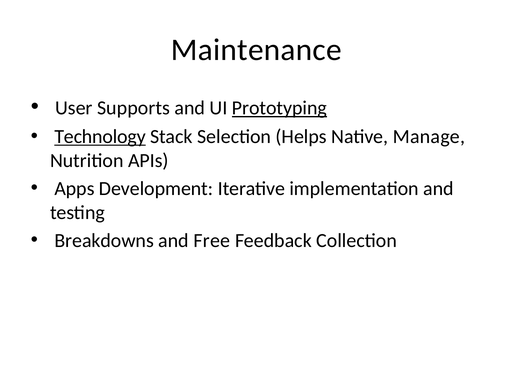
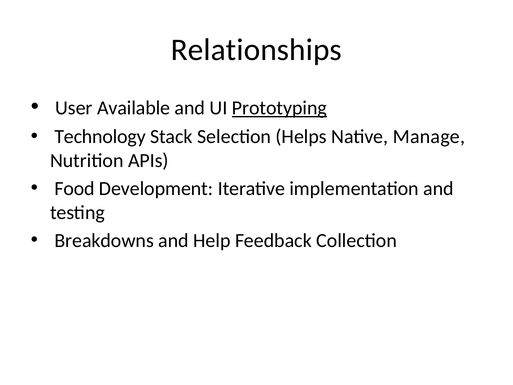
Maintenance: Maintenance -> Relationships
Supports: Supports -> Available
Technology underline: present -> none
Apps: Apps -> Food
Free: Free -> Help
